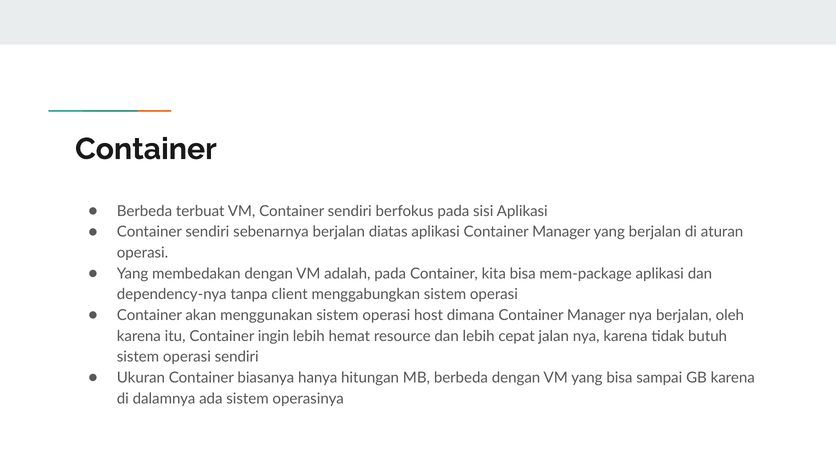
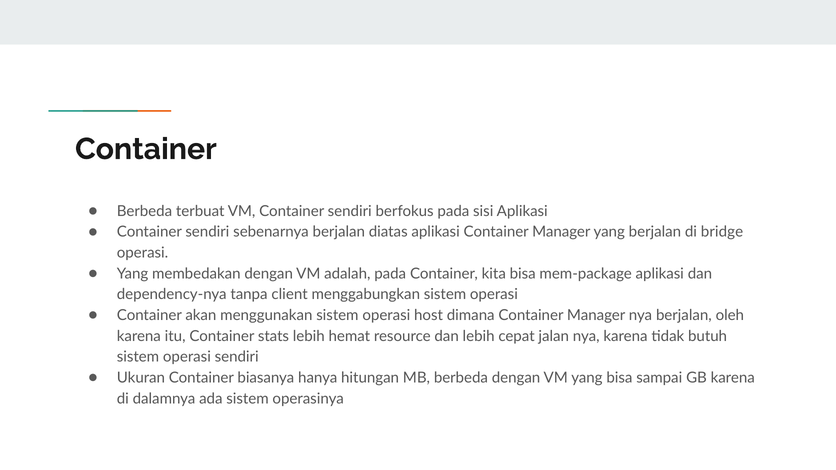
aturan: aturan -> bridge
ingin: ingin -> stats
